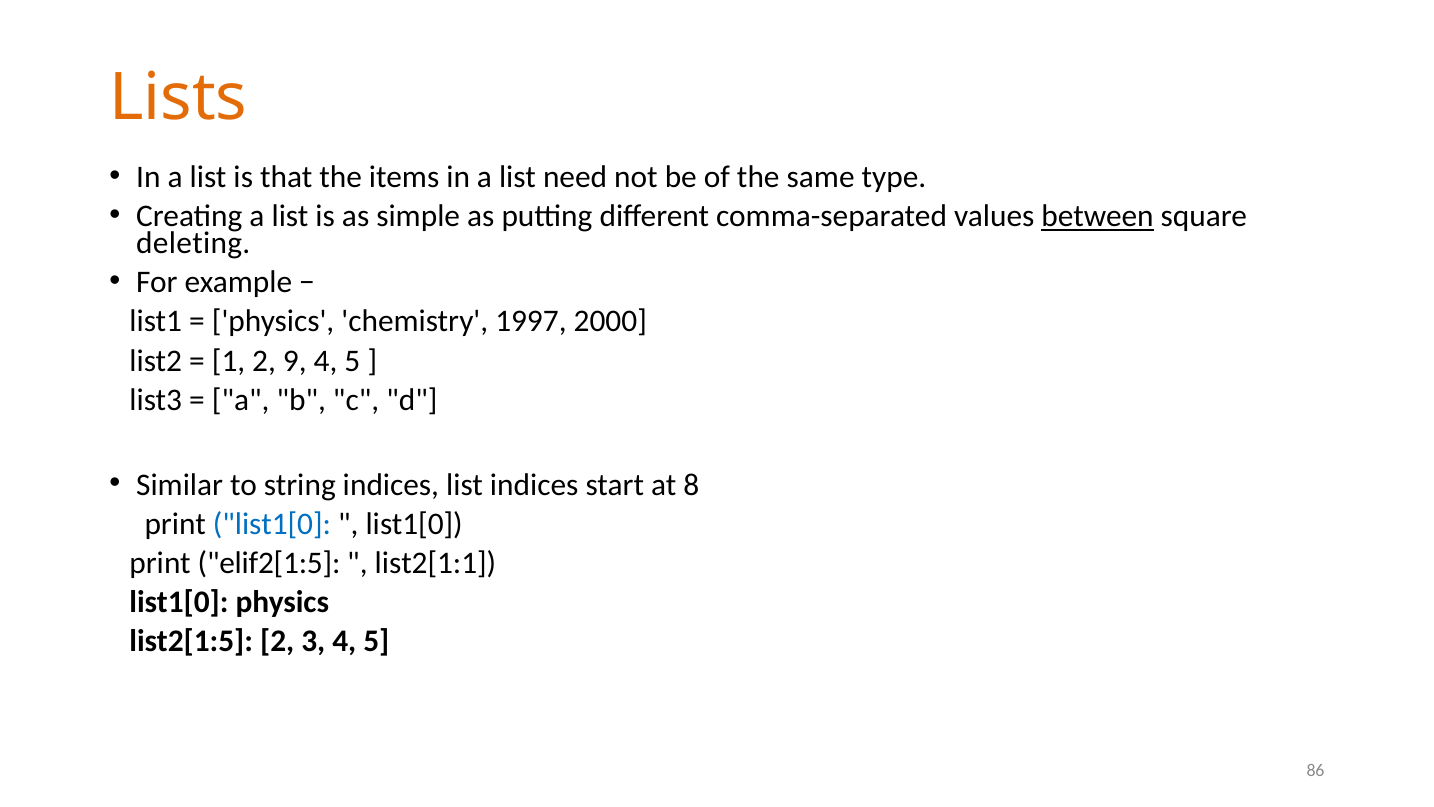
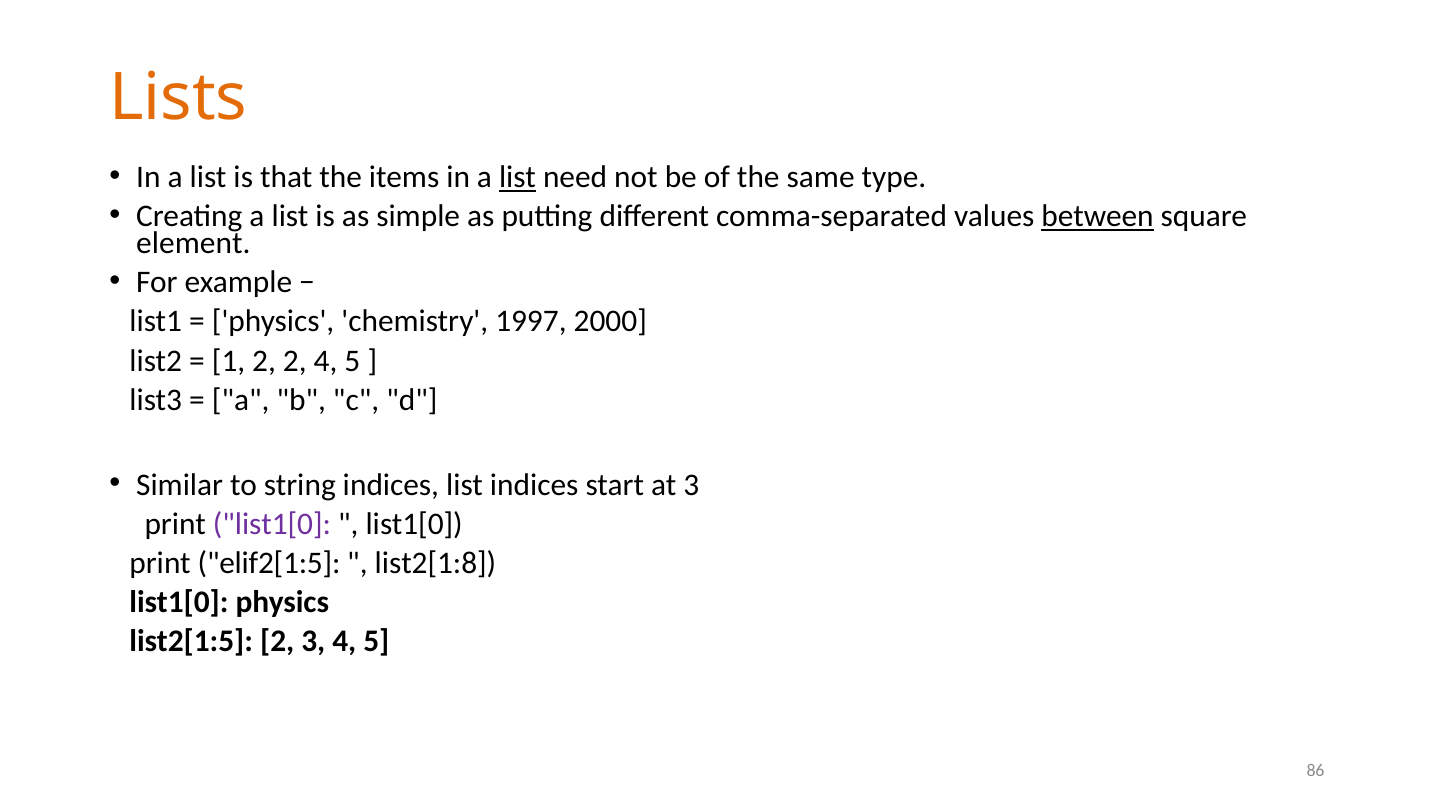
list at (518, 177) underline: none -> present
deleting: deleting -> element
2 9: 9 -> 2
at 8: 8 -> 3
list1[0 at (272, 523) colour: blue -> purple
list2[1:1: list2[1:1 -> list2[1:8
